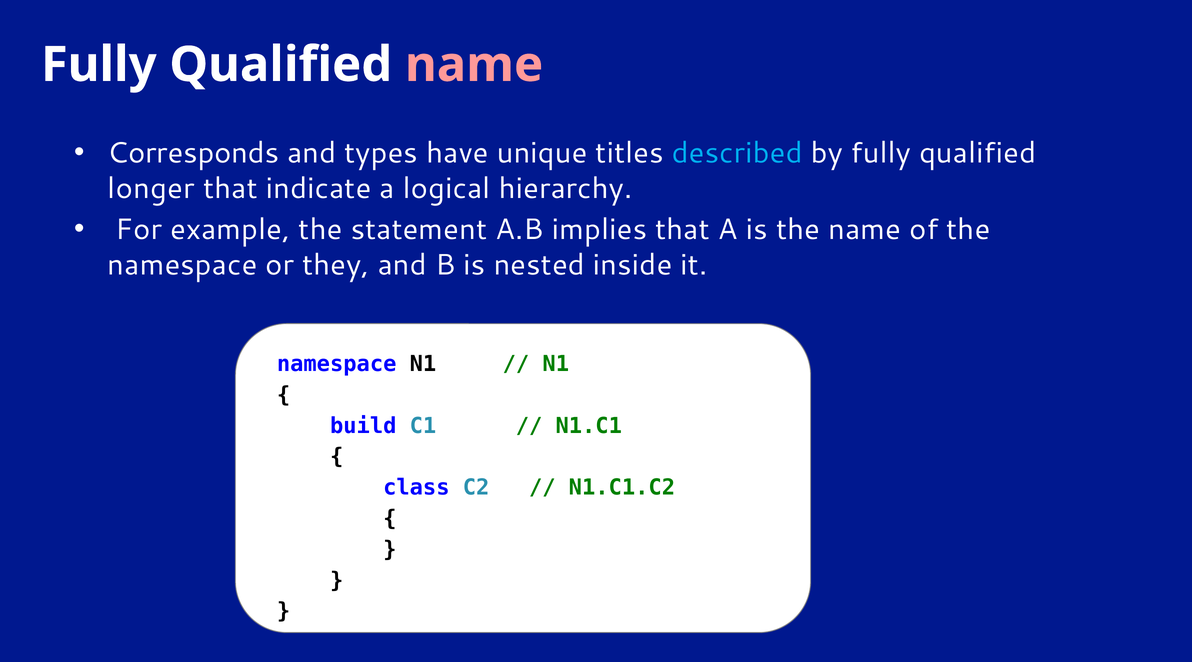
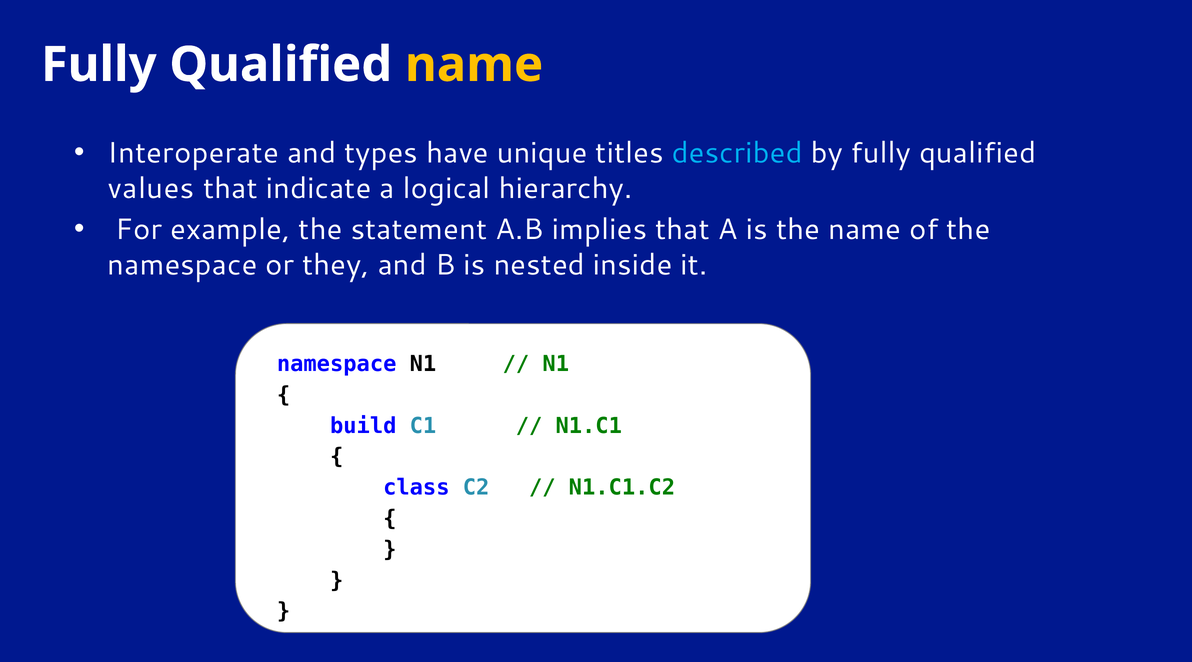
name at (474, 65) colour: pink -> yellow
Corresponds: Corresponds -> Interoperate
longer: longer -> values
